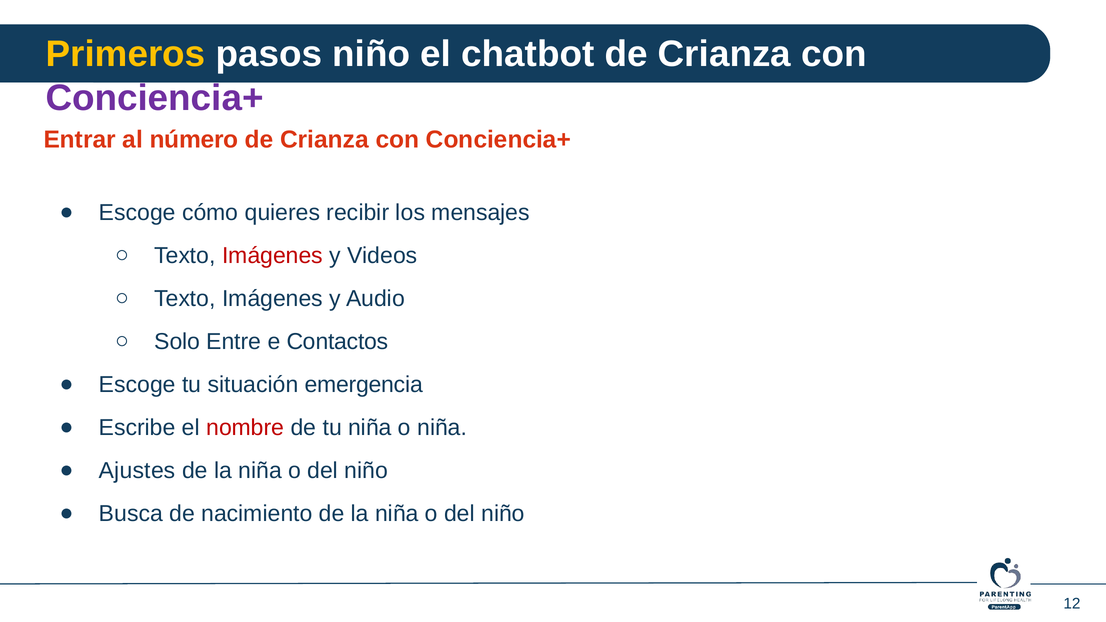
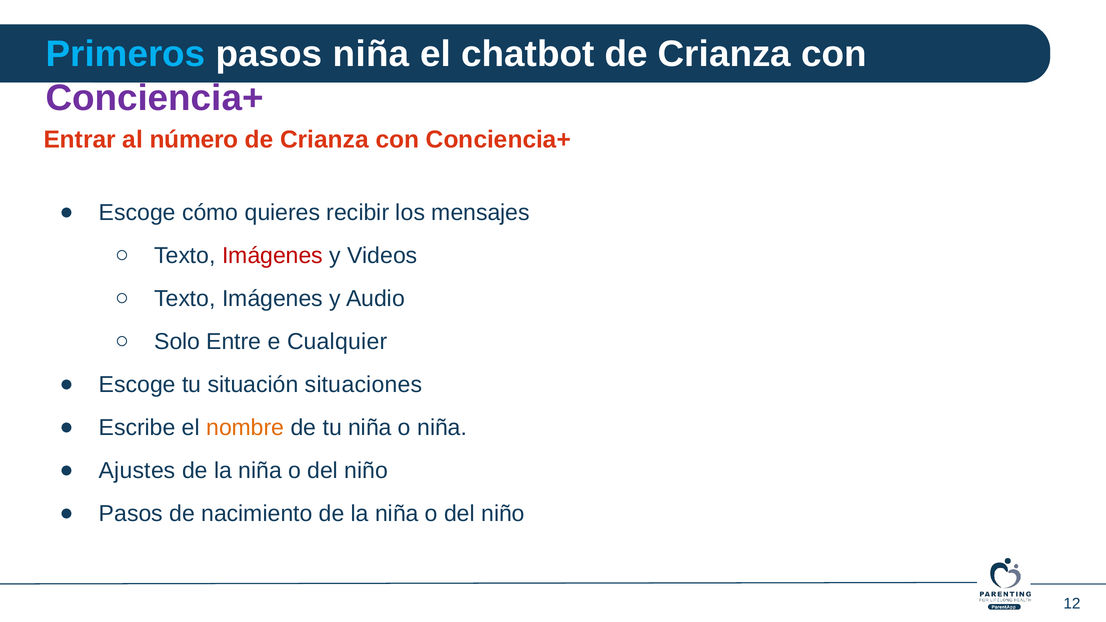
Primeros colour: yellow -> light blue
pasos niño: niño -> niña
Contactos: Contactos -> Cualquier
emergencia: emergencia -> situaciones
nombre colour: red -> orange
Busca at (131, 514): Busca -> Pasos
